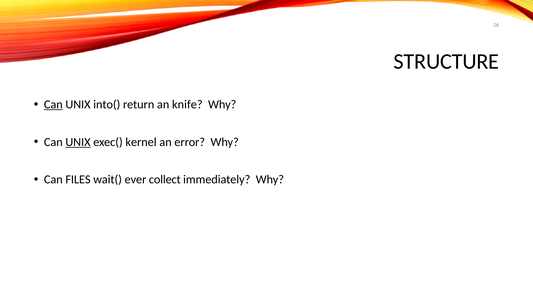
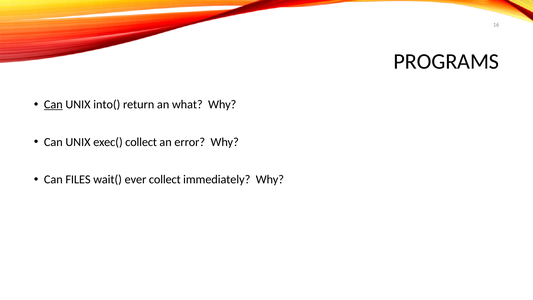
STRUCTURE: STRUCTURE -> PROGRAMS
knife: knife -> what
UNIX at (78, 142) underline: present -> none
exec( kernel: kernel -> collect
